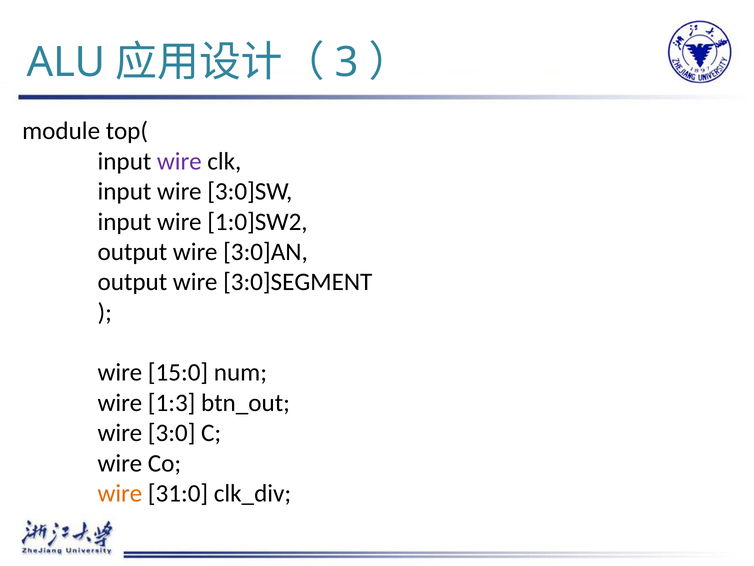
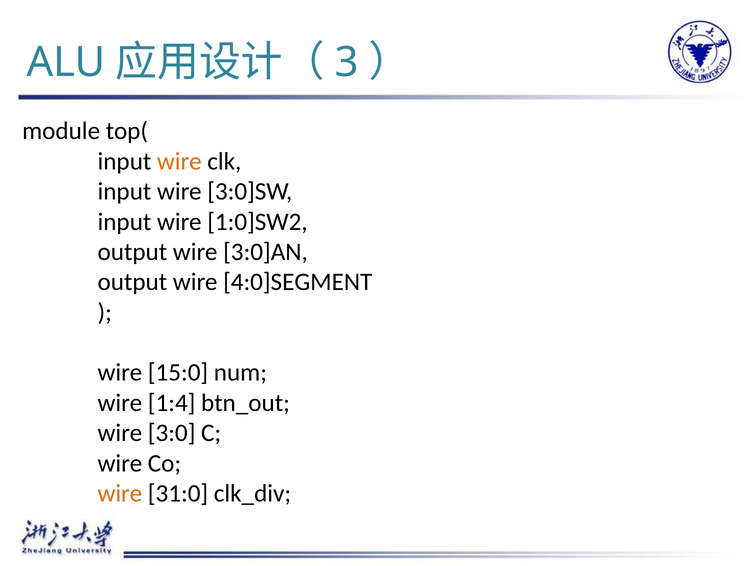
wire at (179, 161) colour: purple -> orange
3:0]SEGMENT: 3:0]SEGMENT -> 4:0]SEGMENT
1:3: 1:3 -> 1:4
